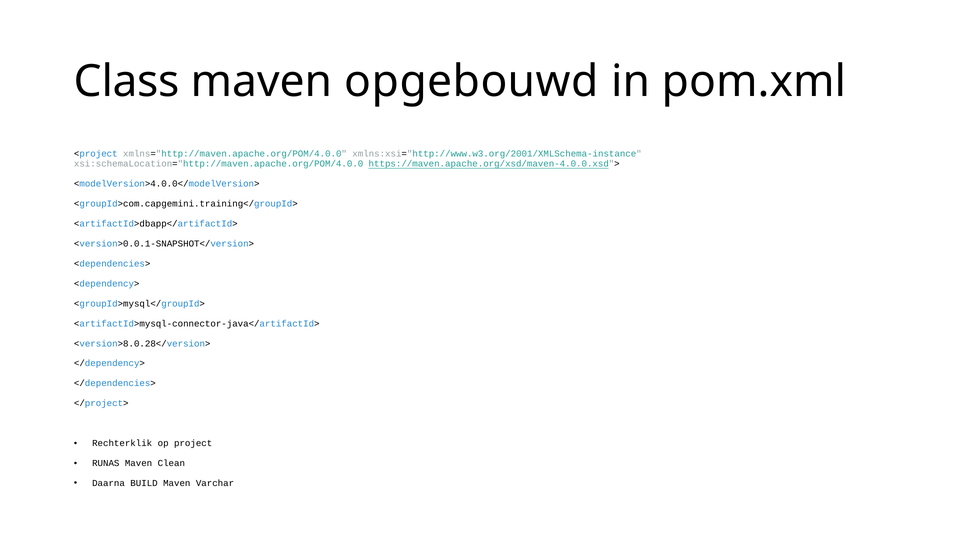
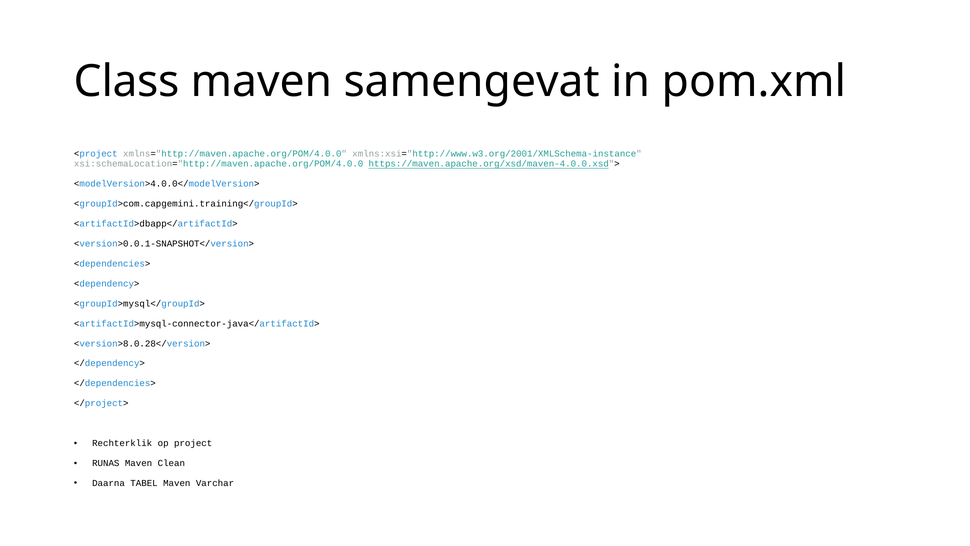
opgebouwd: opgebouwd -> samengevat
BUILD: BUILD -> TABEL
